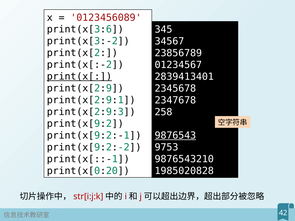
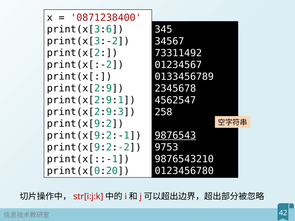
0123456089: 0123456089 -> 0871238400
23856789: 23856789 -> 73311492
print(x[ underline: present -> none
2839413401: 2839413401 -> 0133456789
2347678: 2347678 -> 4562547
1985020828: 1985020828 -> 0123456780
